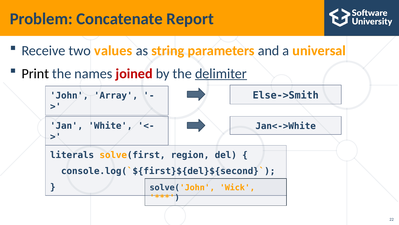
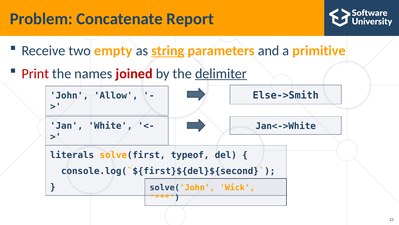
values: values -> empty
string underline: none -> present
universal: universal -> primitive
Print colour: black -> red
Array: Array -> Allow
region: region -> typeof
